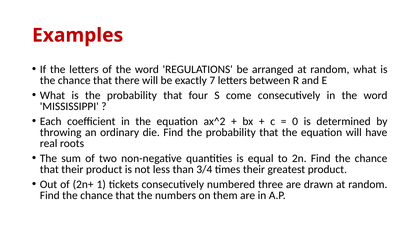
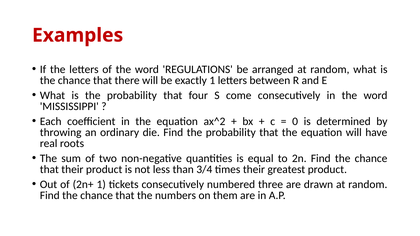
exactly 7: 7 -> 1
